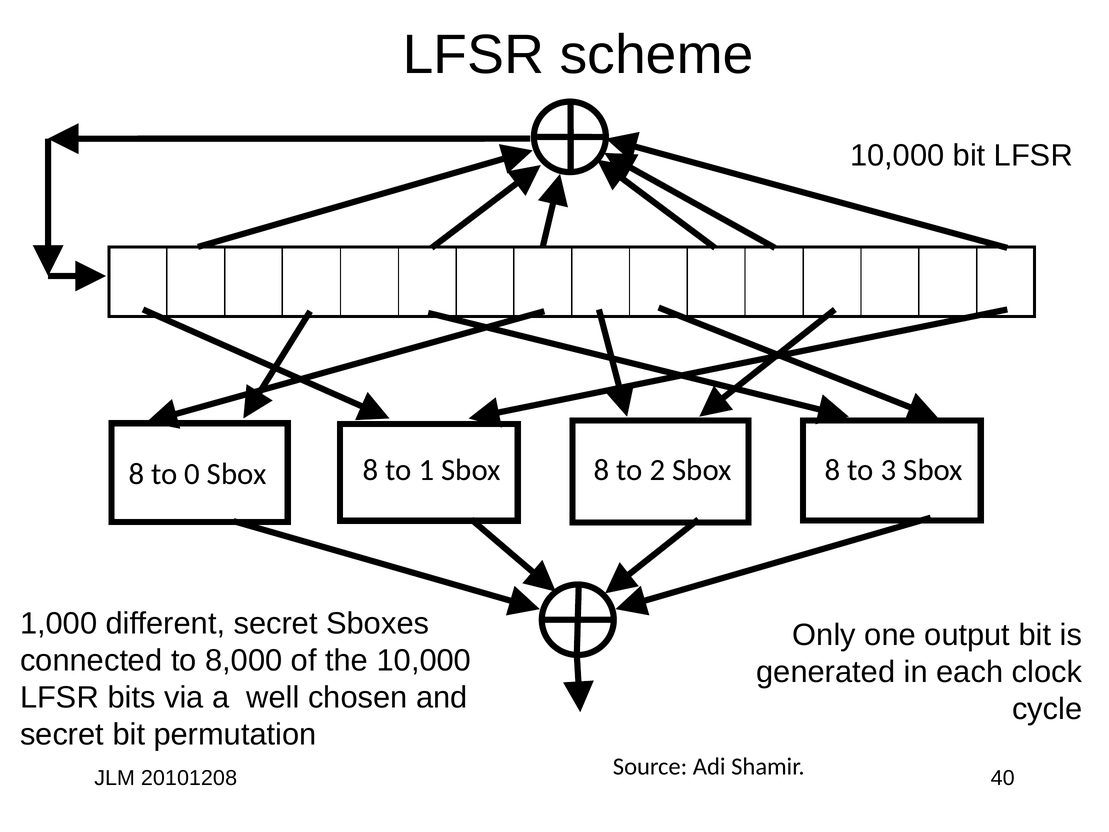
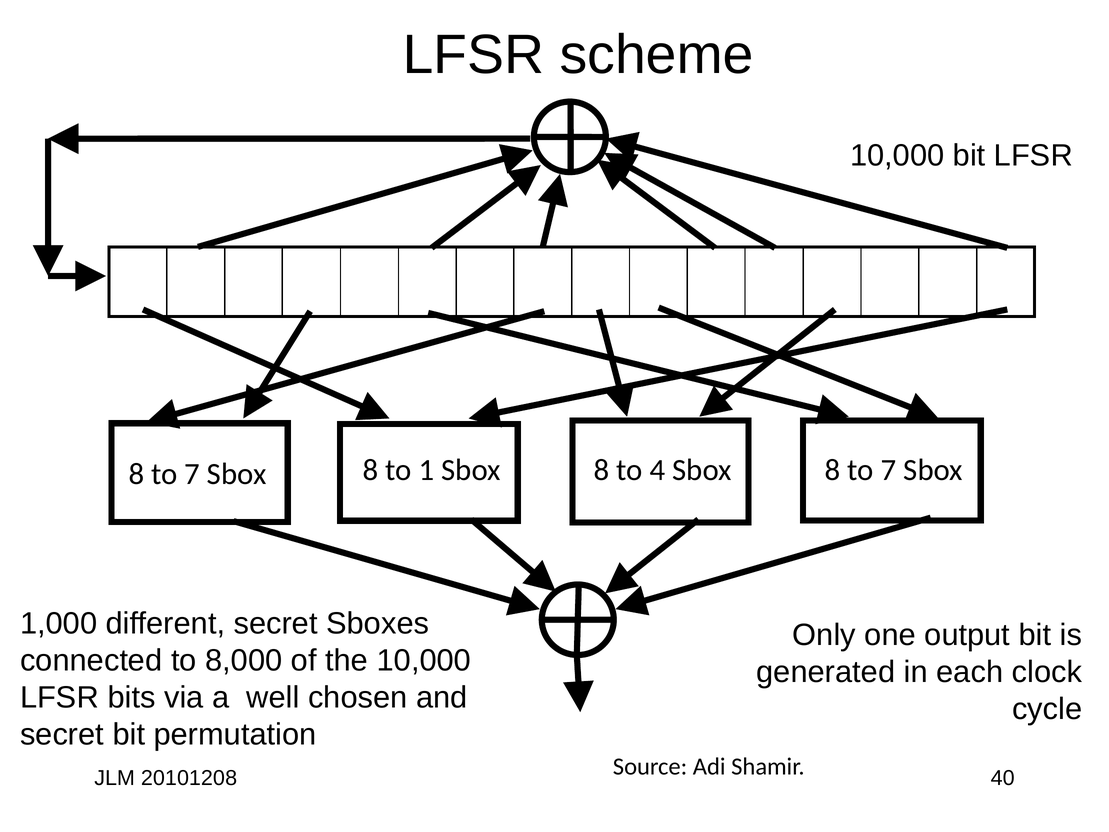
2: 2 -> 4
3 at (889, 470): 3 -> 7
0 at (192, 474): 0 -> 7
